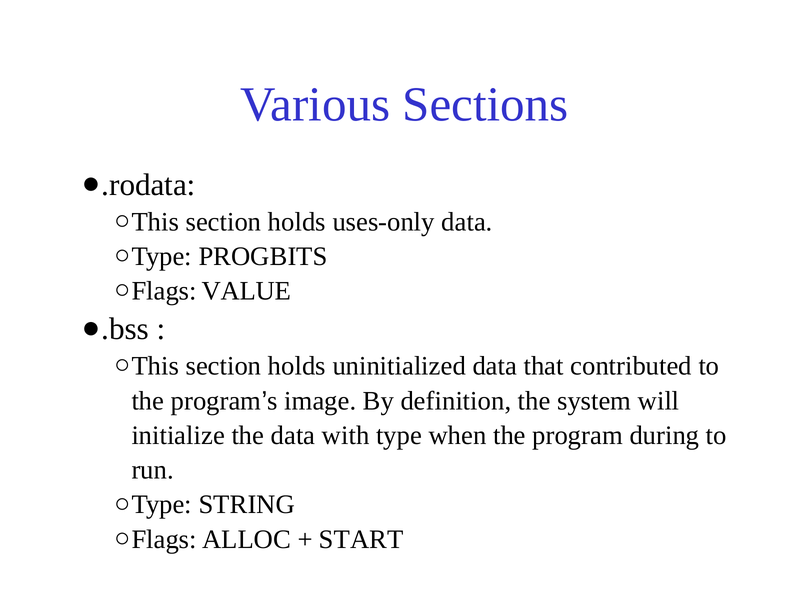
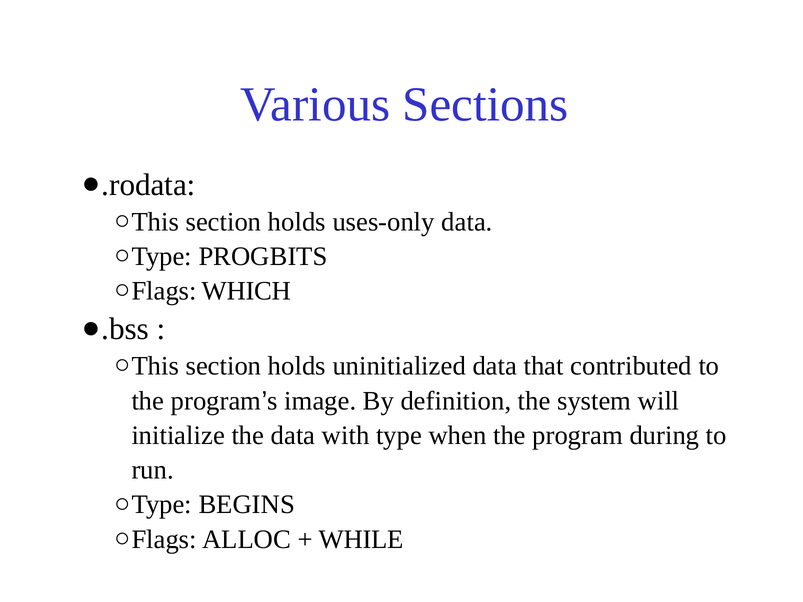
VALUE: VALUE -> WHICH
STRING: STRING -> BEGINS
START: START -> WHILE
